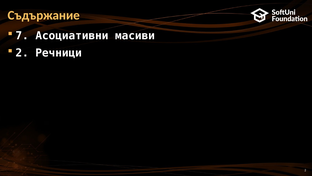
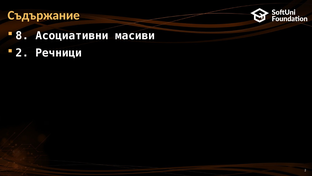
7: 7 -> 8
